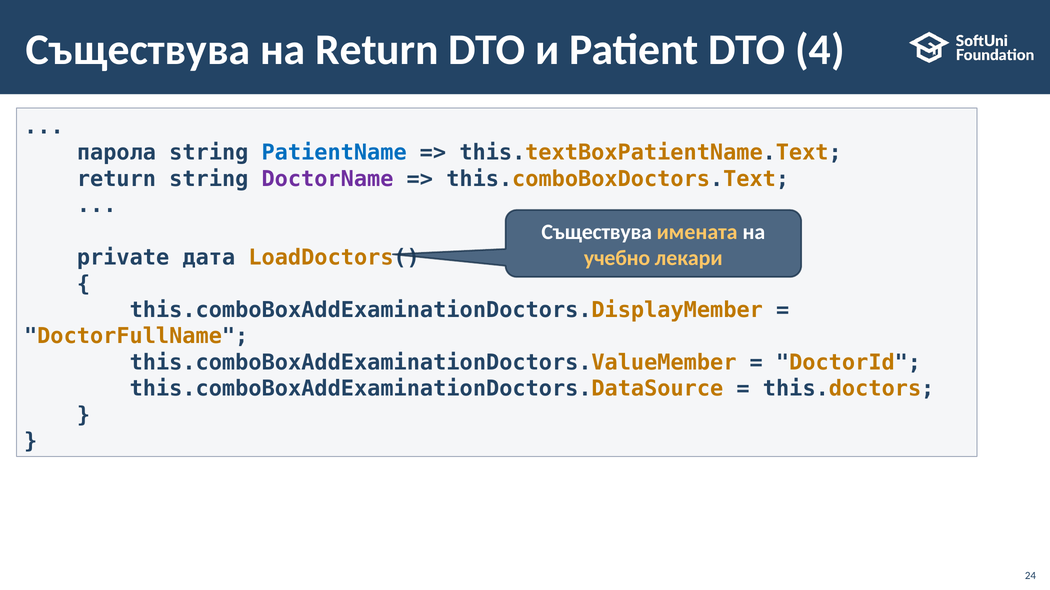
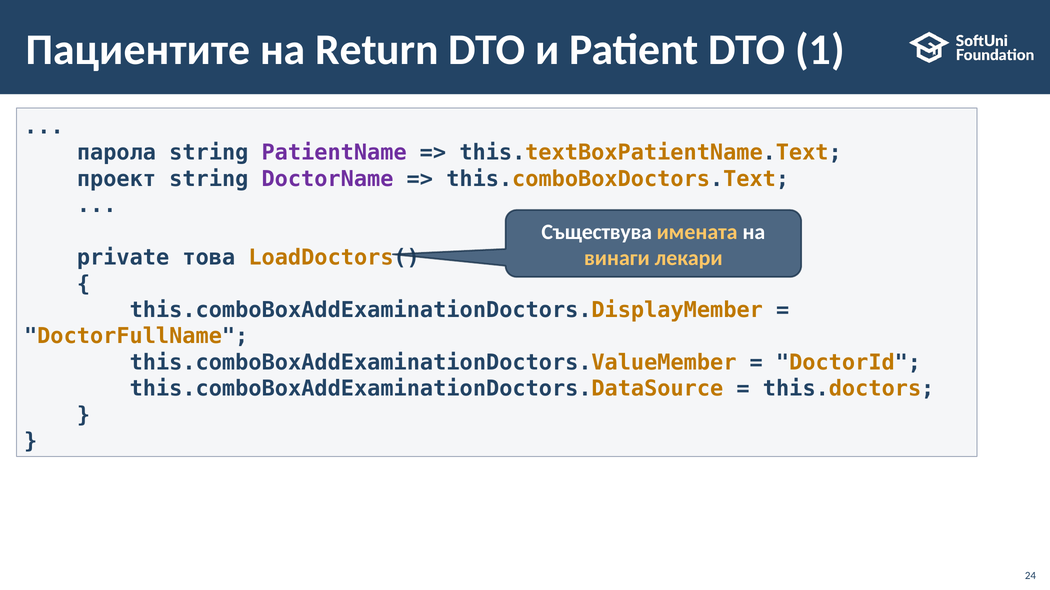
Съществува at (138, 50): Съществува -> Пациентите
4: 4 -> 1
PatientName colour: blue -> purple
return at (116, 179): return -> проект
дата: дата -> това
учебно: учебно -> винаги
